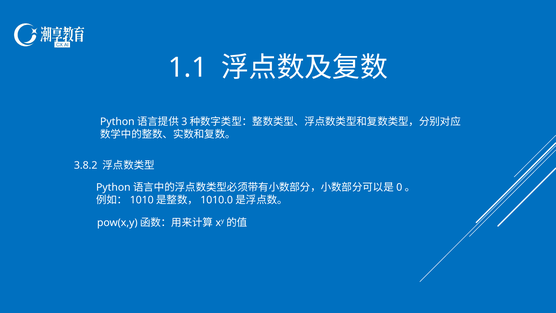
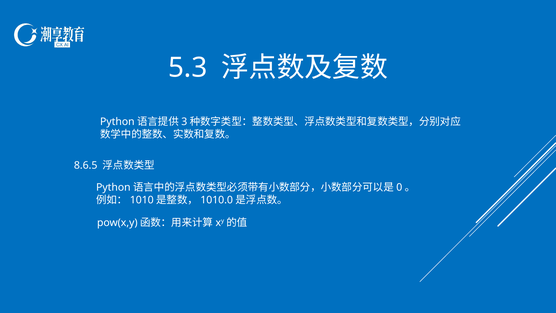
1.1: 1.1 -> 5.3
3.8.2: 3.8.2 -> 8.6.5
